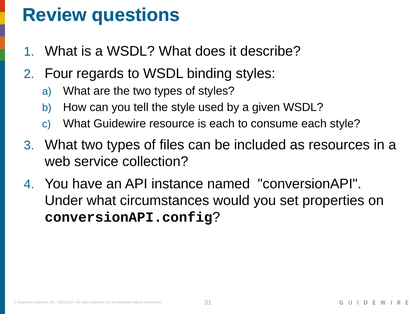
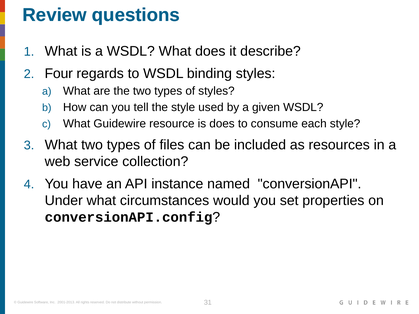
is each: each -> does
